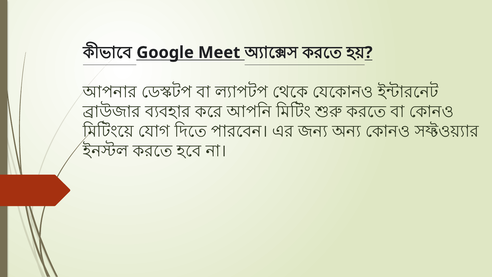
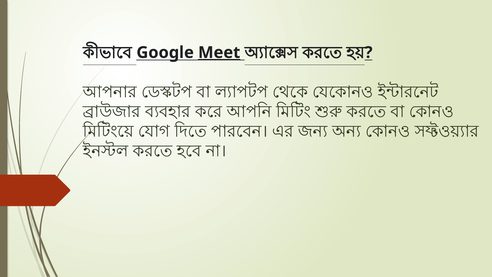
Meet underline: none -> present
